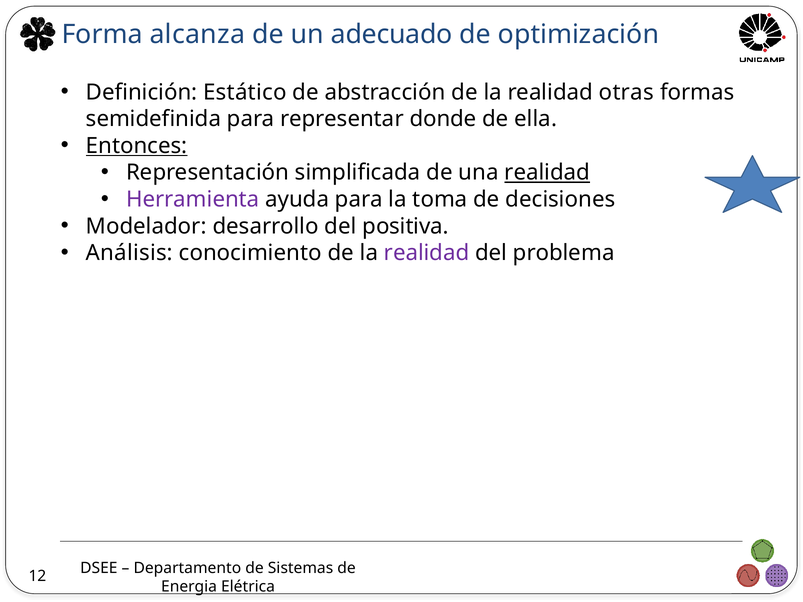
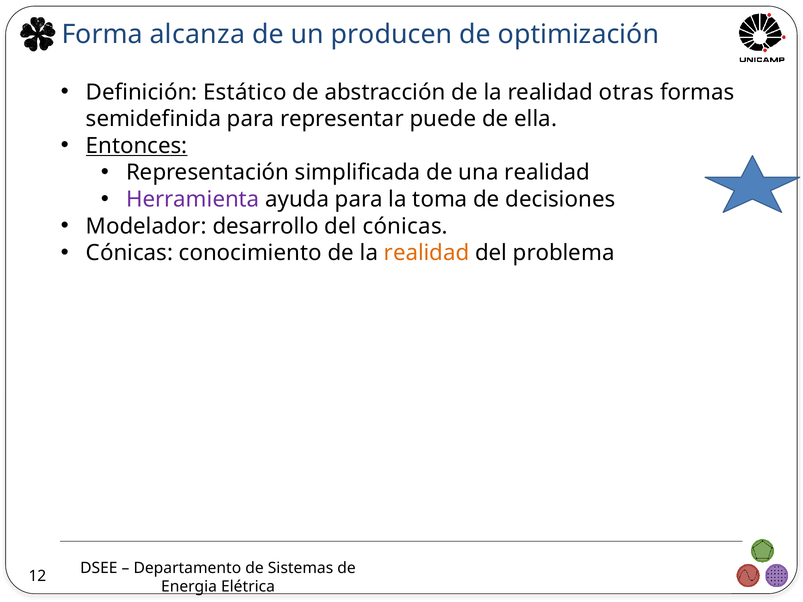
adecuado: adecuado -> producen
donde: donde -> puede
realidad at (547, 173) underline: present -> none
del positiva: positiva -> cónicas
Análisis at (129, 253): Análisis -> Cónicas
realidad at (427, 253) colour: purple -> orange
